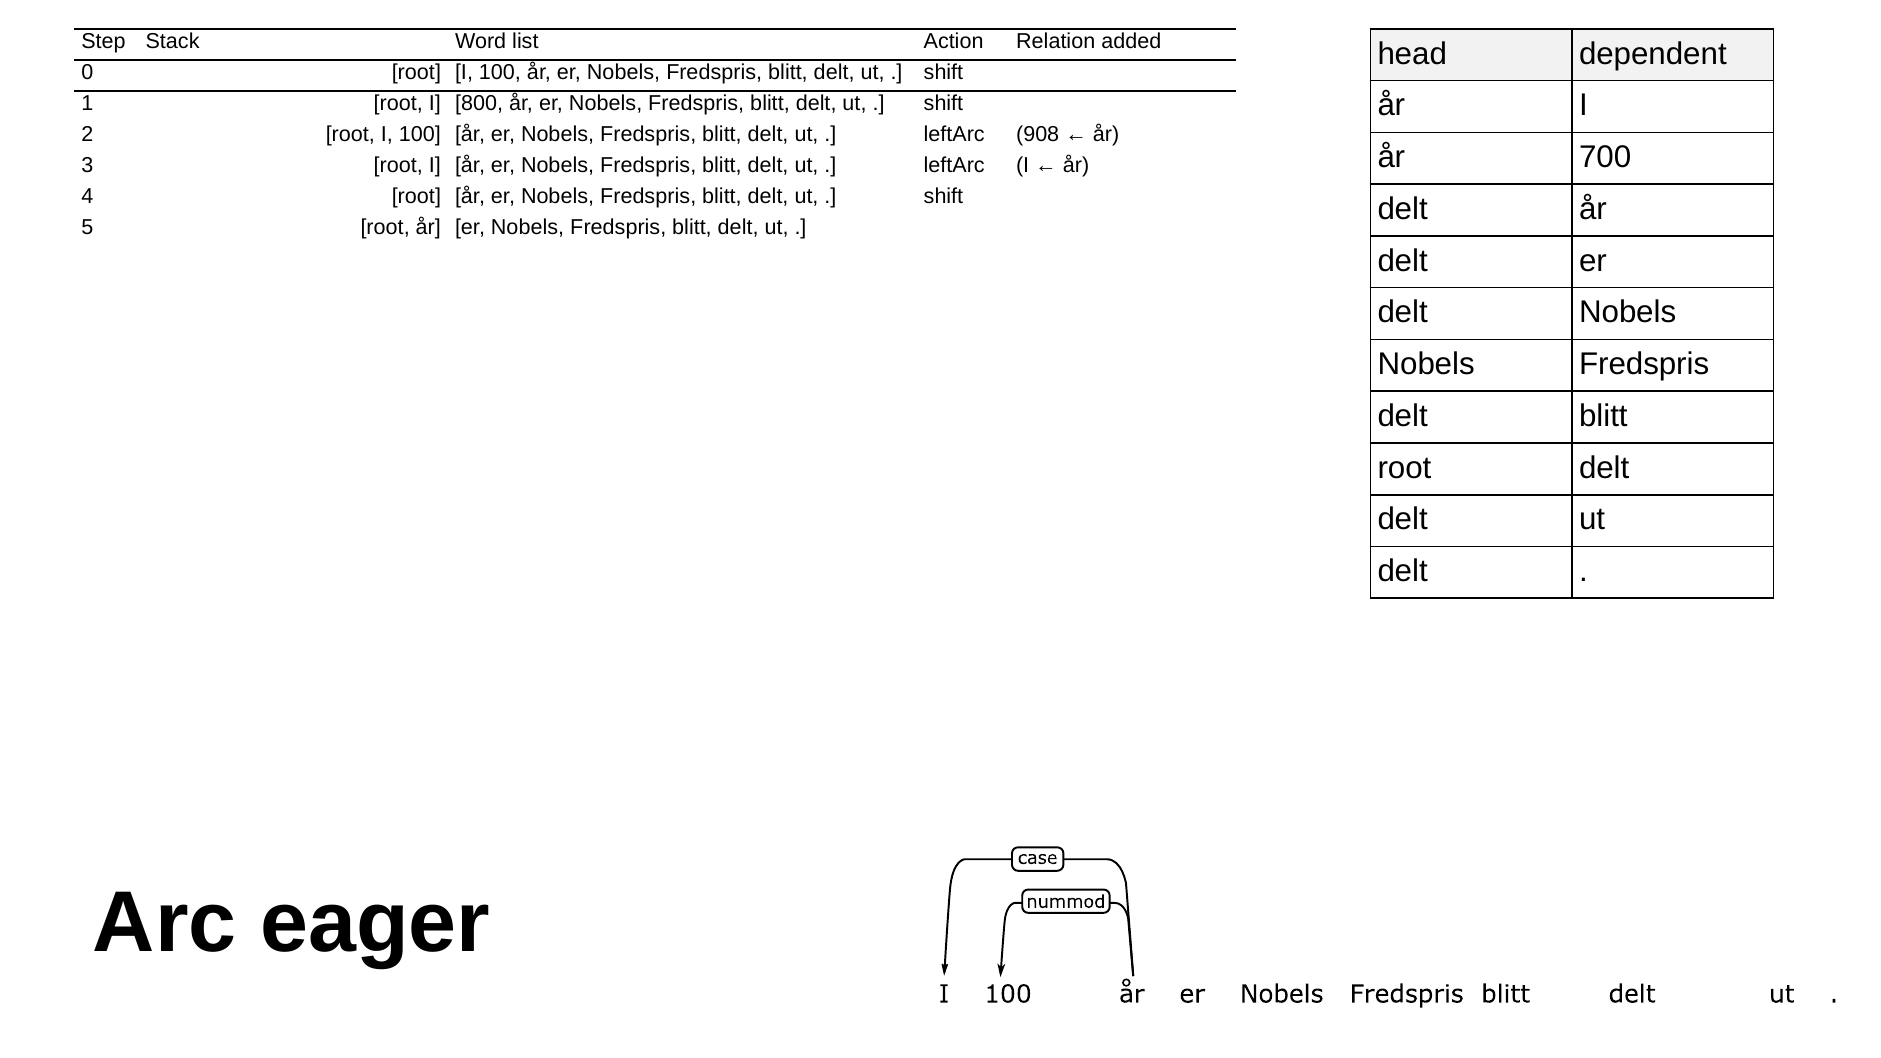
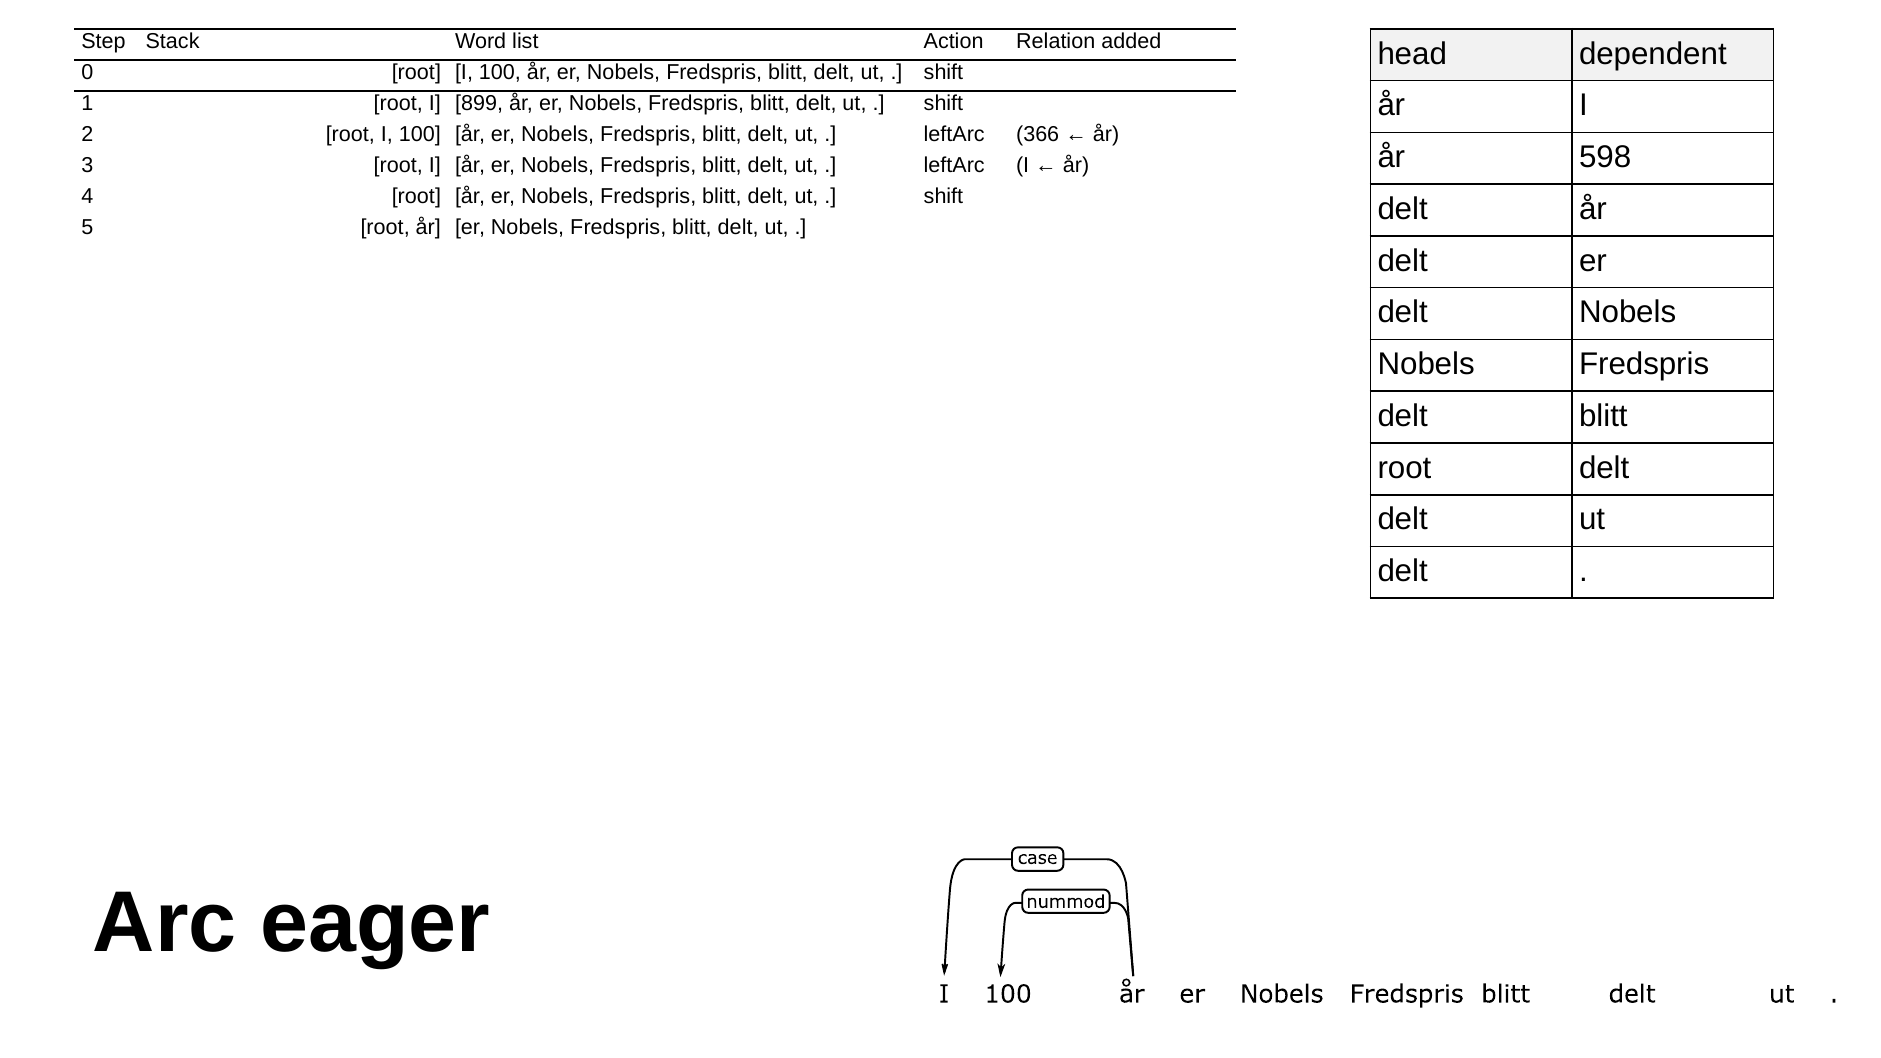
800: 800 -> 899
908: 908 -> 366
700: 700 -> 598
